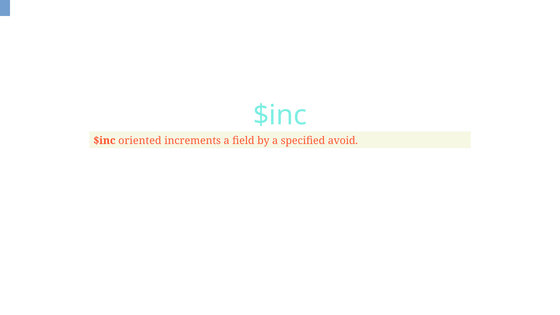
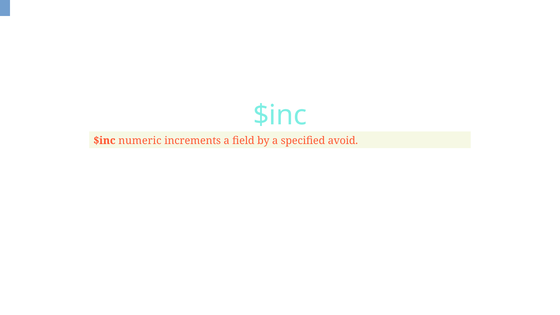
oriented: oriented -> numeric
